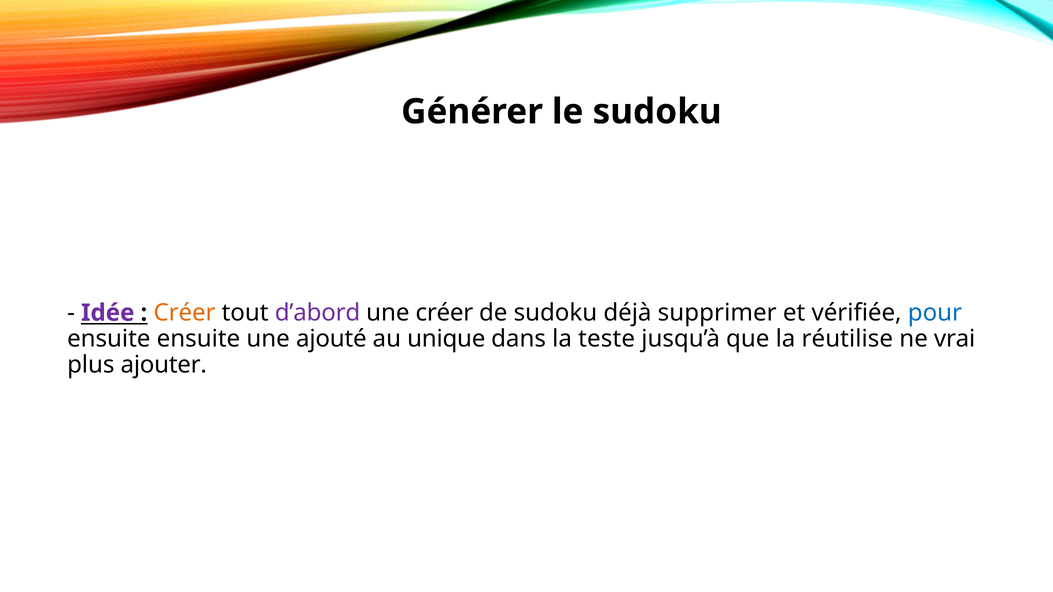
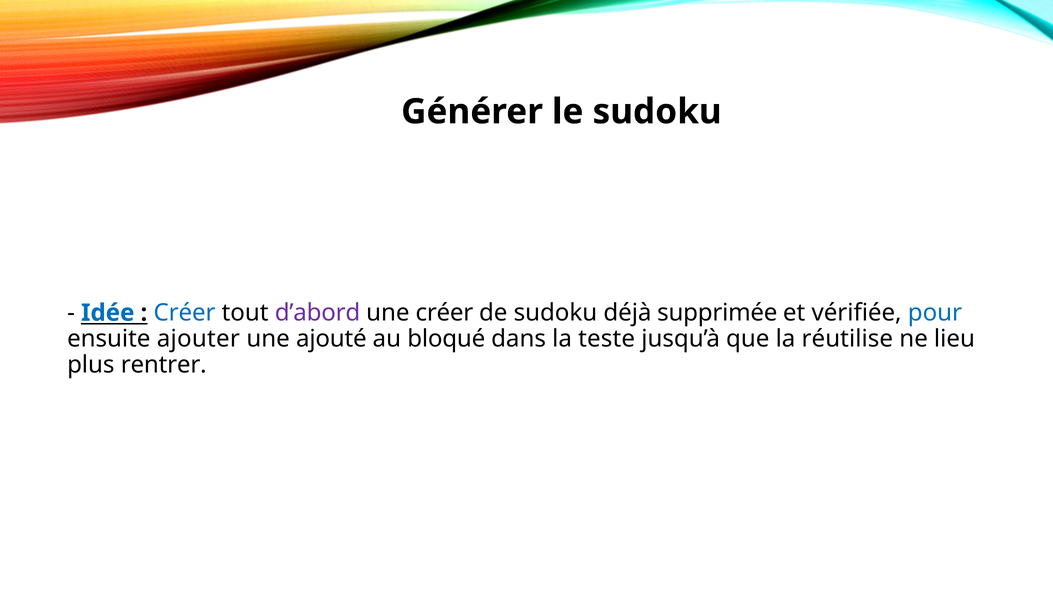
Idée colour: purple -> blue
Créer at (185, 313) colour: orange -> blue
supprimer: supprimer -> supprimée
ensuite ensuite: ensuite -> ajouter
unique: unique -> bloqué
vrai: vrai -> lieu
ajouter: ajouter -> rentrer
